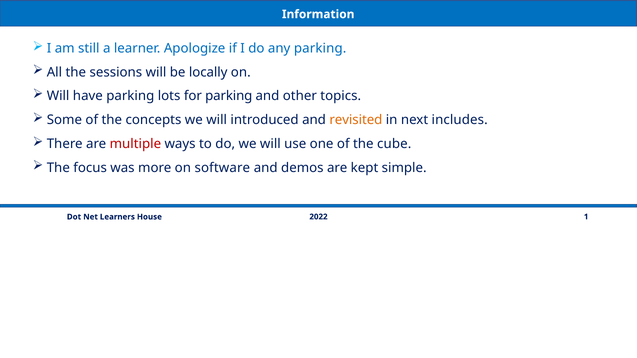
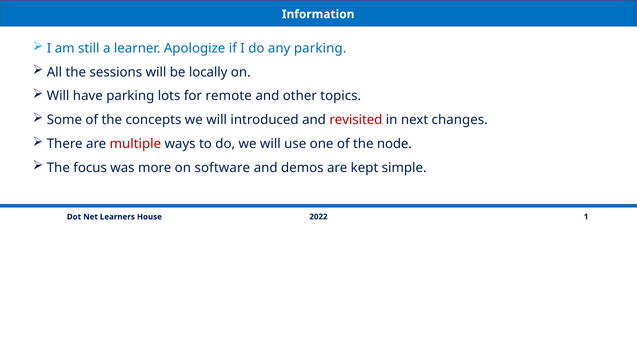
for parking: parking -> remote
revisited colour: orange -> red
includes: includes -> changes
cube: cube -> node
